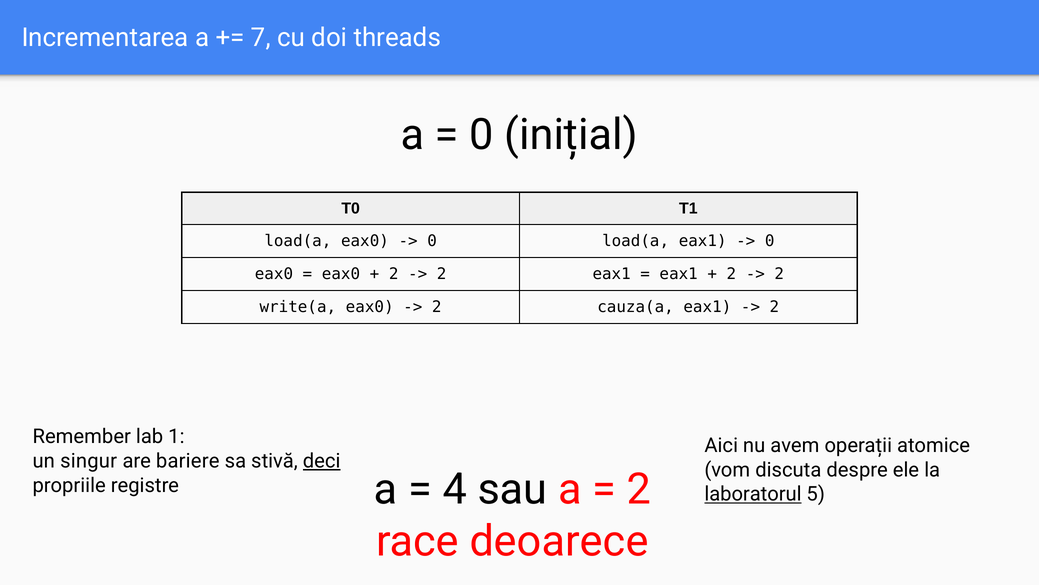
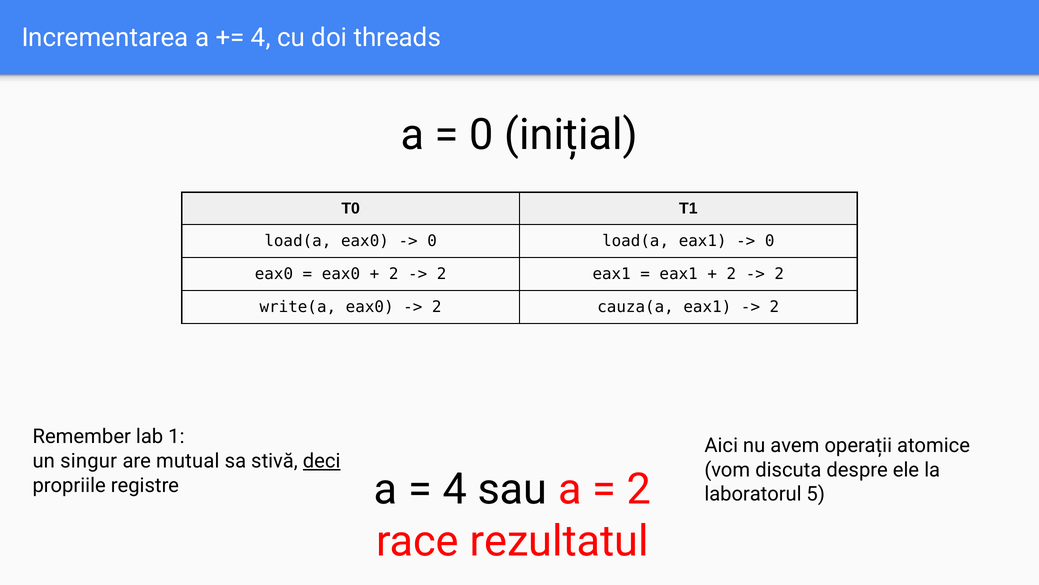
7 at (261, 38): 7 -> 4
bariere: bariere -> mutual
laboratorul underline: present -> none
deoarece: deoarece -> rezultatul
